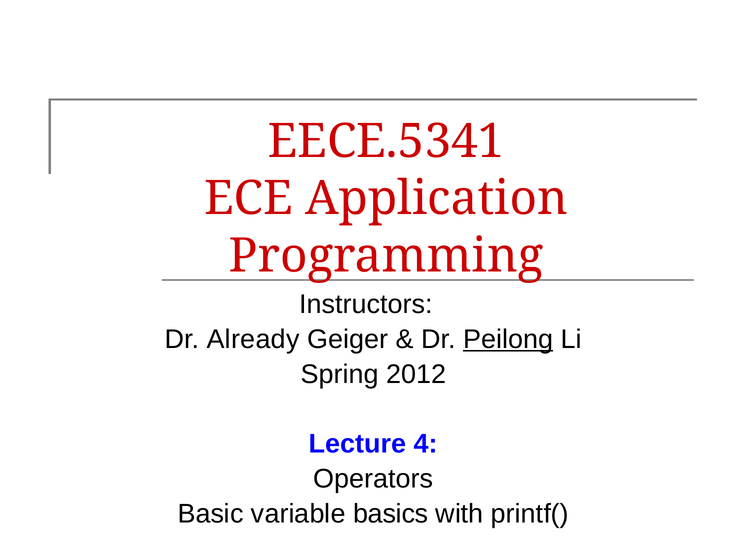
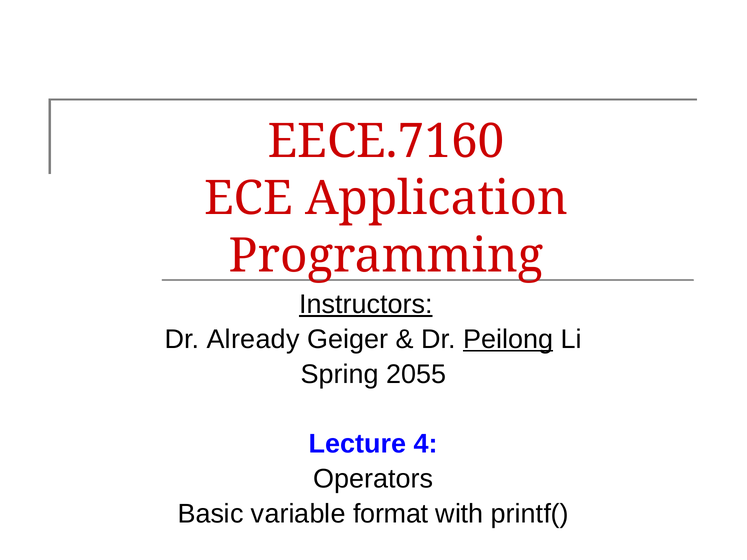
EECE.5341: EECE.5341 -> EECE.7160
Instructors underline: none -> present
2012: 2012 -> 2055
basics: basics -> format
